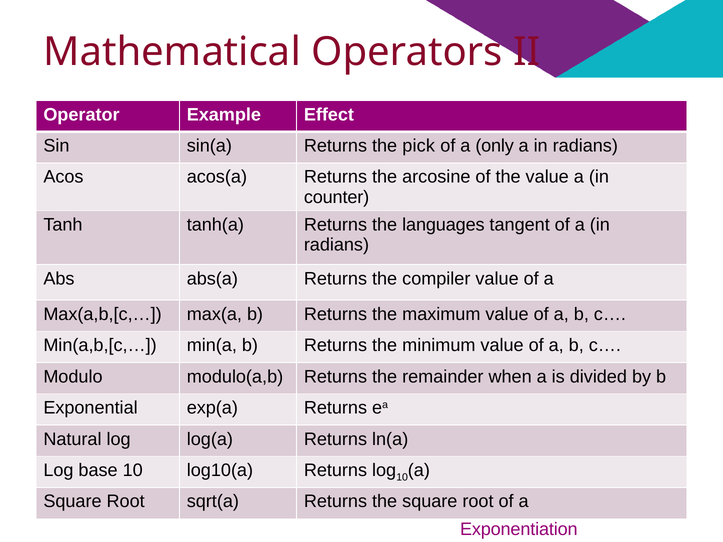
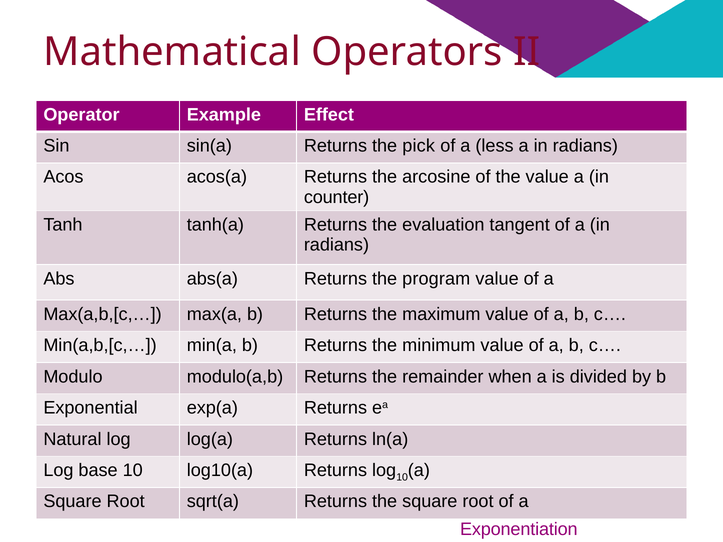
only: only -> less
languages: languages -> evaluation
compiler: compiler -> program
